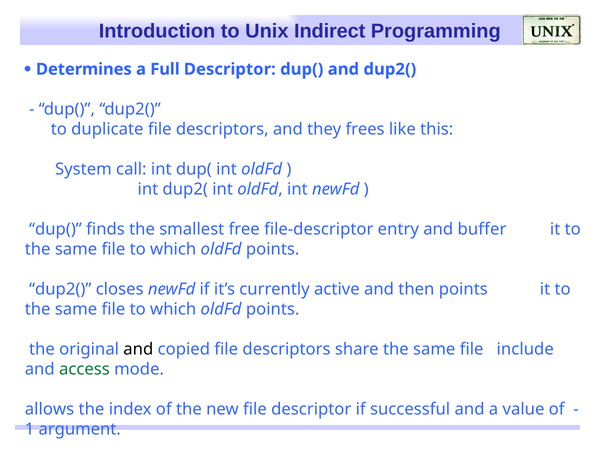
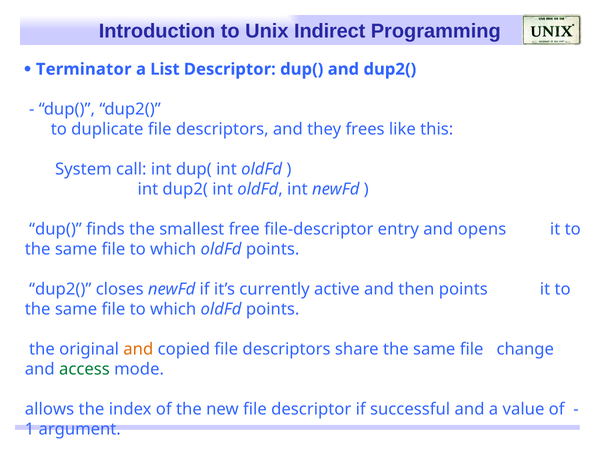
Determines: Determines -> Terminator
Full: Full -> List
buffer: buffer -> opens
and at (138, 349) colour: black -> orange
include: include -> change
